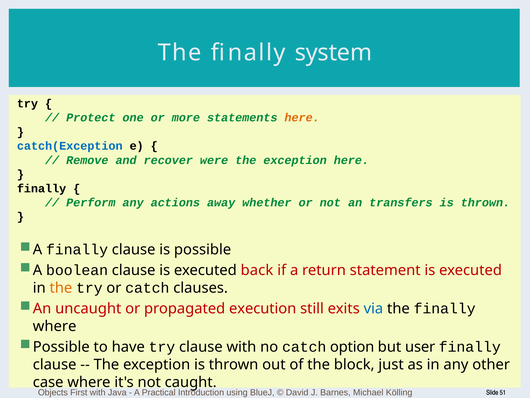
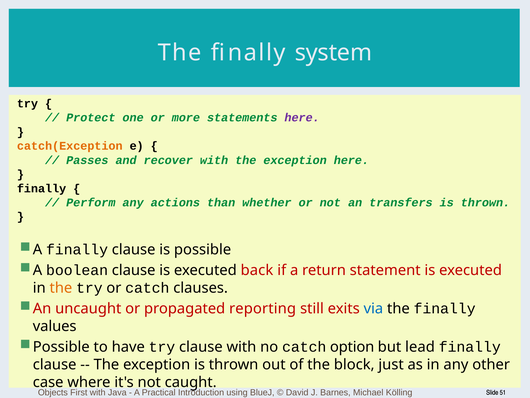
here at (302, 118) colour: orange -> purple
catch(Exception colour: blue -> orange
Remove: Remove -> Passes
recover were: were -> with
away: away -> than
execution: execution -> reporting
where at (55, 326): where -> values
user: user -> lead
